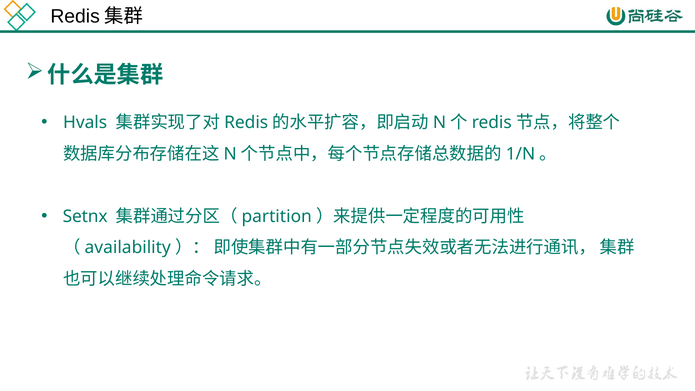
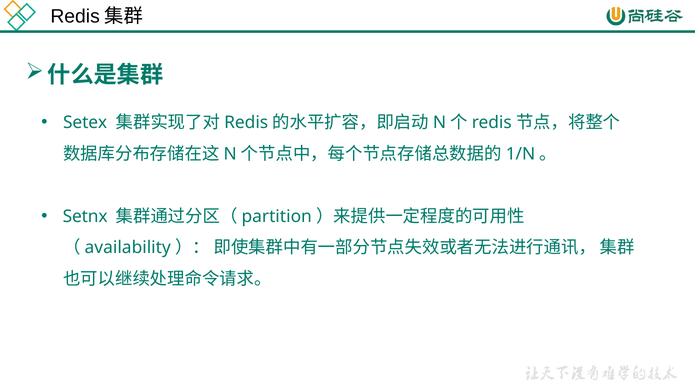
Hvals: Hvals -> Setex
